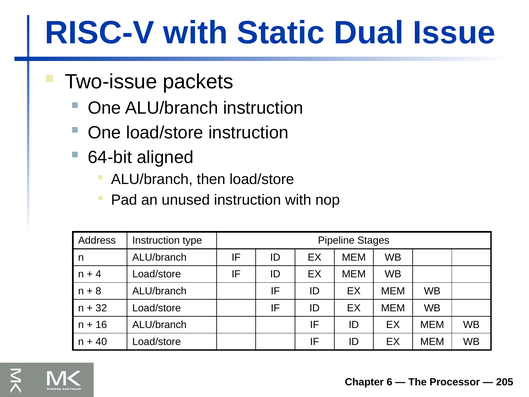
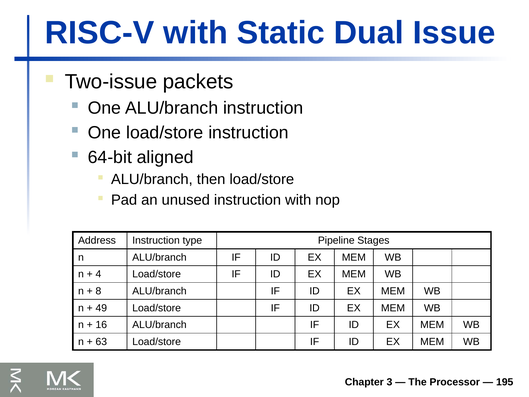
32: 32 -> 49
40: 40 -> 63
6: 6 -> 3
205: 205 -> 195
